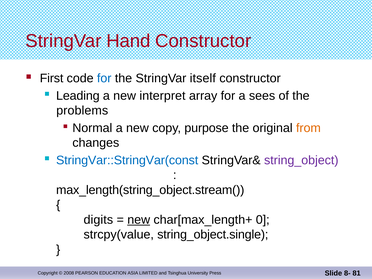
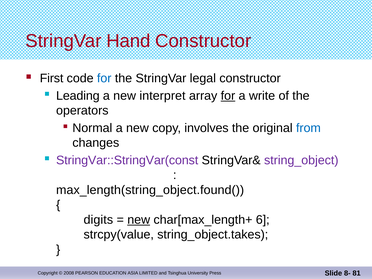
itself: itself -> legal
for at (228, 96) underline: none -> present
sees: sees -> write
problems: problems -> operators
purpose: purpose -> involves
from colour: orange -> blue
StringVar::StringVar(const colour: blue -> purple
max_length(string_object.stream(: max_length(string_object.stream( -> max_length(string_object.found(
0: 0 -> 6
string_object.single: string_object.single -> string_object.takes
